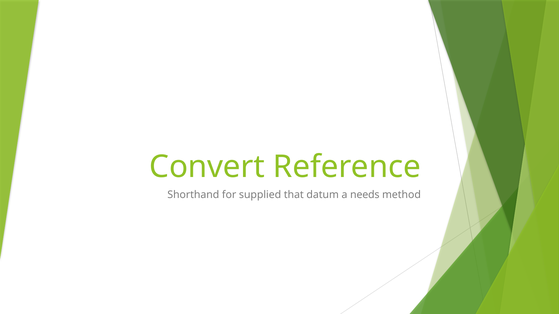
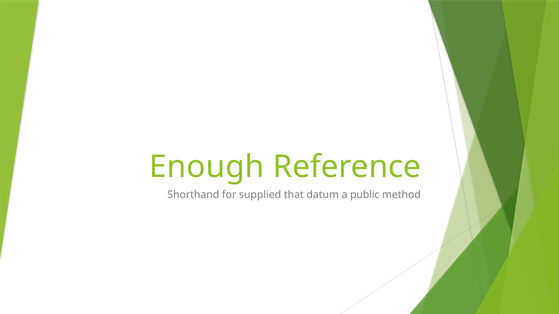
Convert: Convert -> Enough
needs: needs -> public
